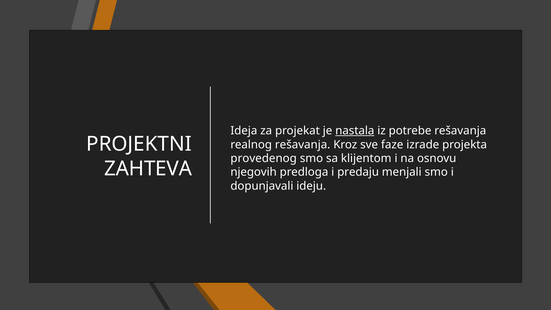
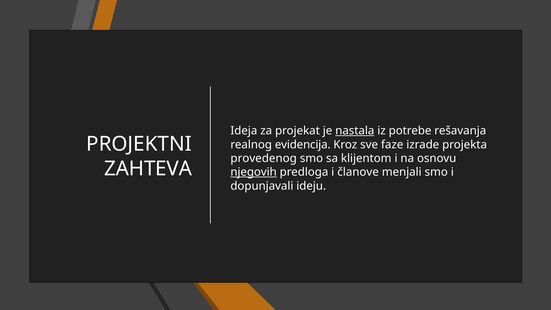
realnog rešavanja: rešavanja -> evidencija
njegovih underline: none -> present
predaju: predaju -> članove
